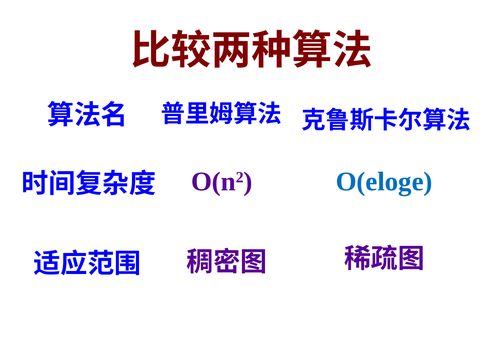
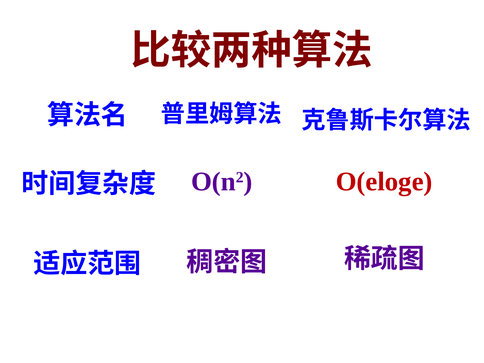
O(eloge colour: blue -> red
